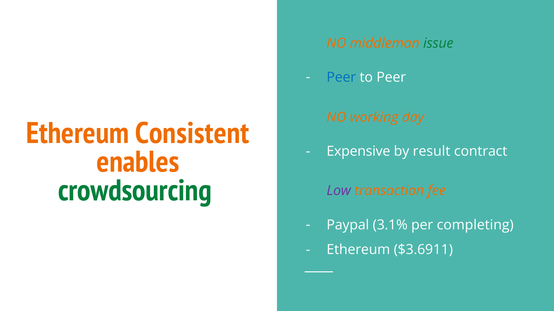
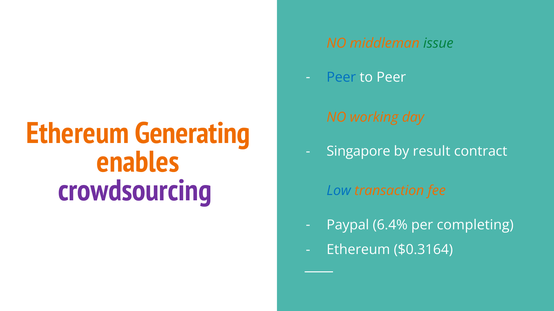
Consistent: Consistent -> Generating
Expensive: Expensive -> Singapore
crowdsourcing colour: green -> purple
Low colour: purple -> blue
3.1%: 3.1% -> 6.4%
$3.6911: $3.6911 -> $0.3164
